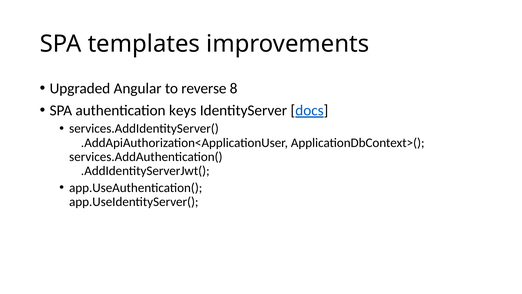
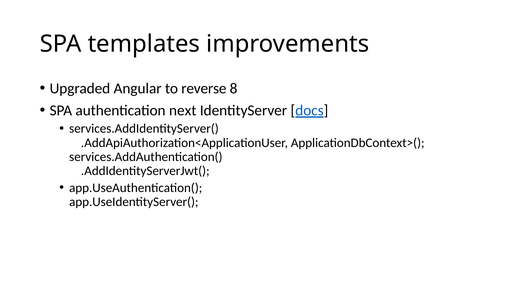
keys: keys -> next
